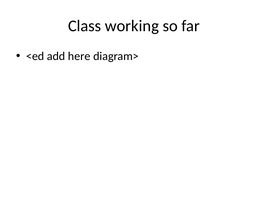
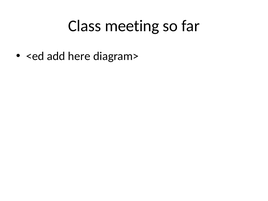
working: working -> meeting
